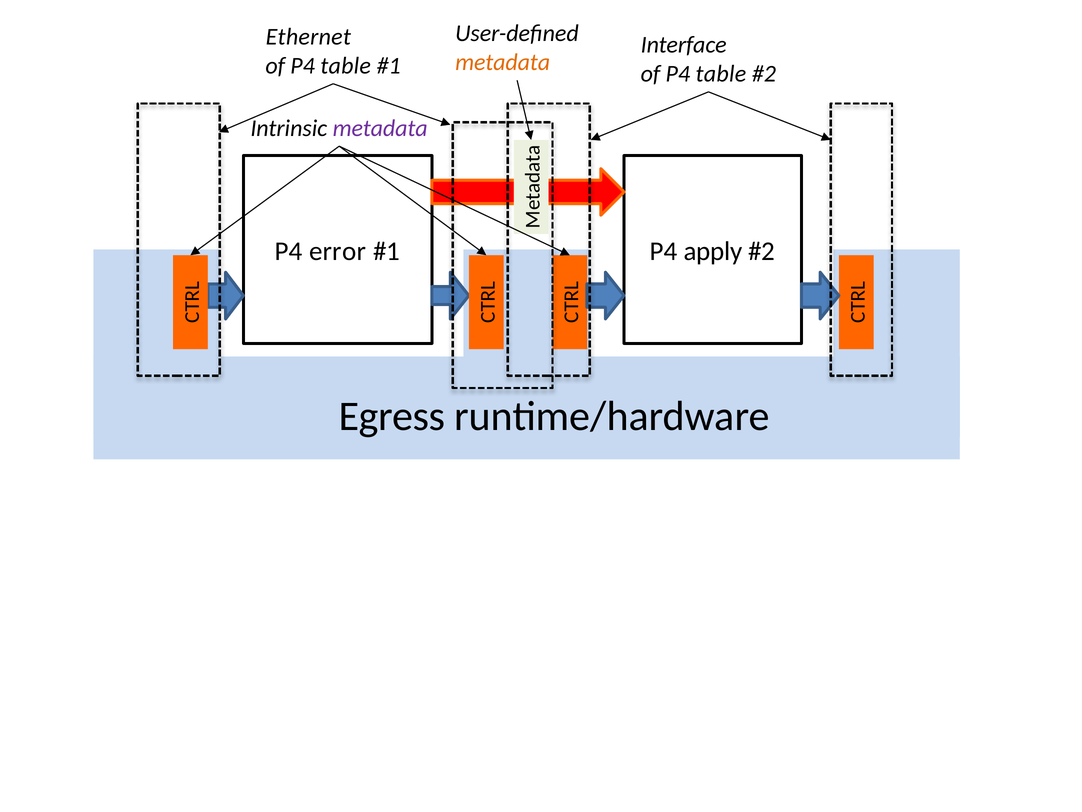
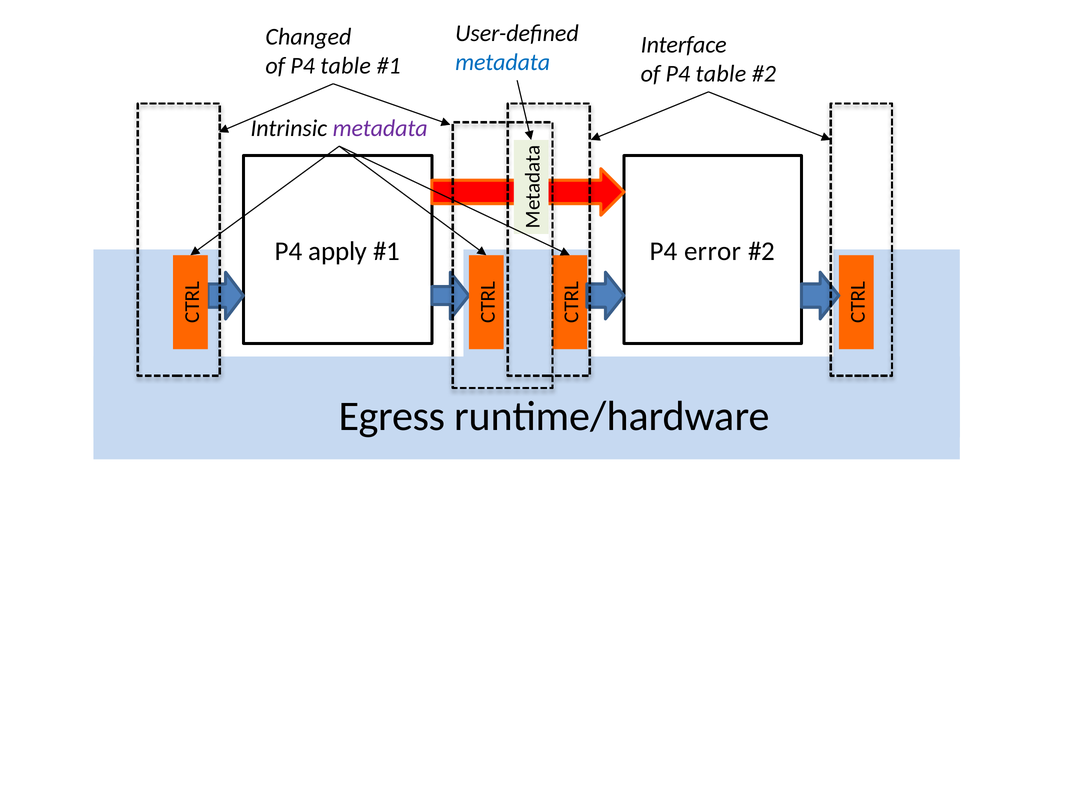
Ethernet: Ethernet -> Changed
metadata at (503, 62) colour: orange -> blue
error: error -> apply
apply: apply -> error
